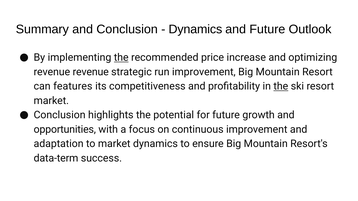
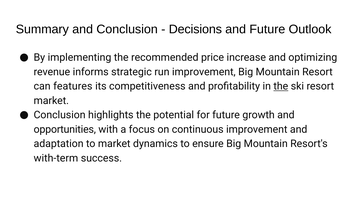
Dynamics at (195, 29): Dynamics -> Decisions
the at (121, 58) underline: present -> none
revenue revenue: revenue -> informs
data-term: data-term -> with-term
